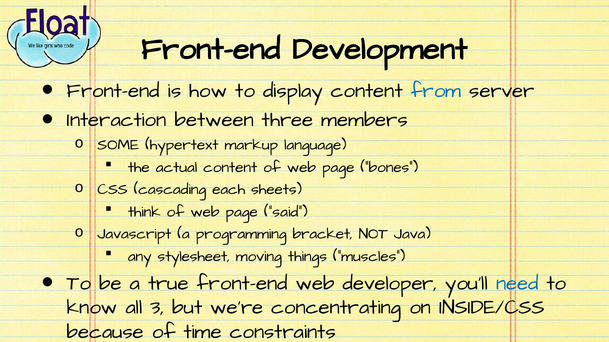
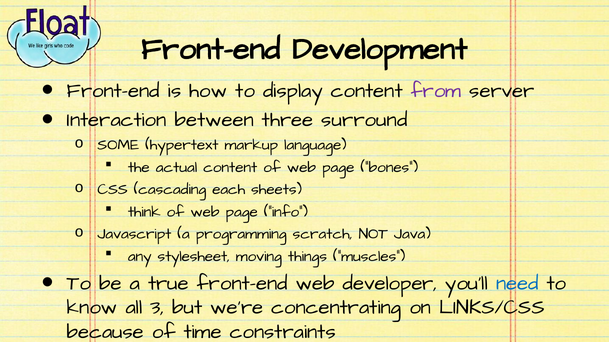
from colour: blue -> purple
members: members -> surround
said: said -> info
bracket: bracket -> scratch
INSIDE/CSS: INSIDE/CSS -> LINKS/CSS
